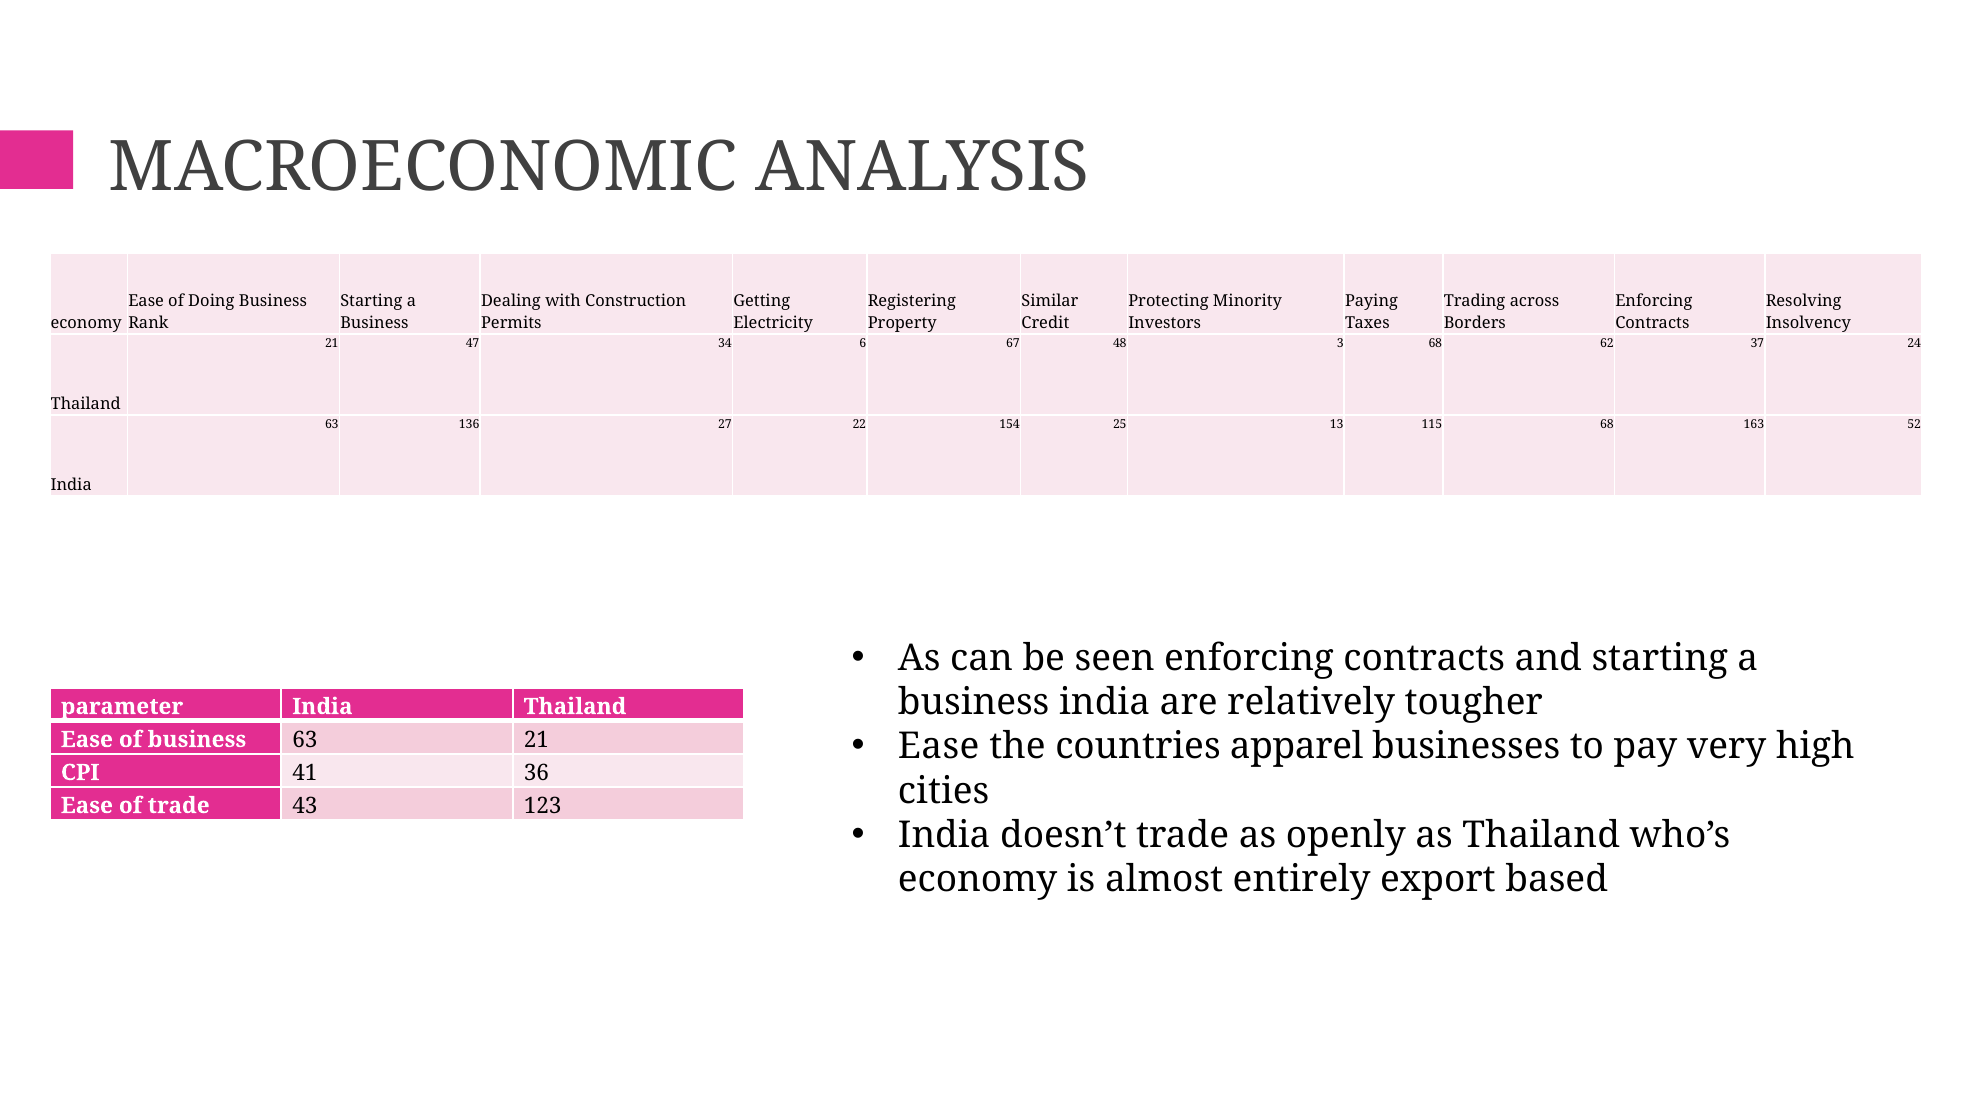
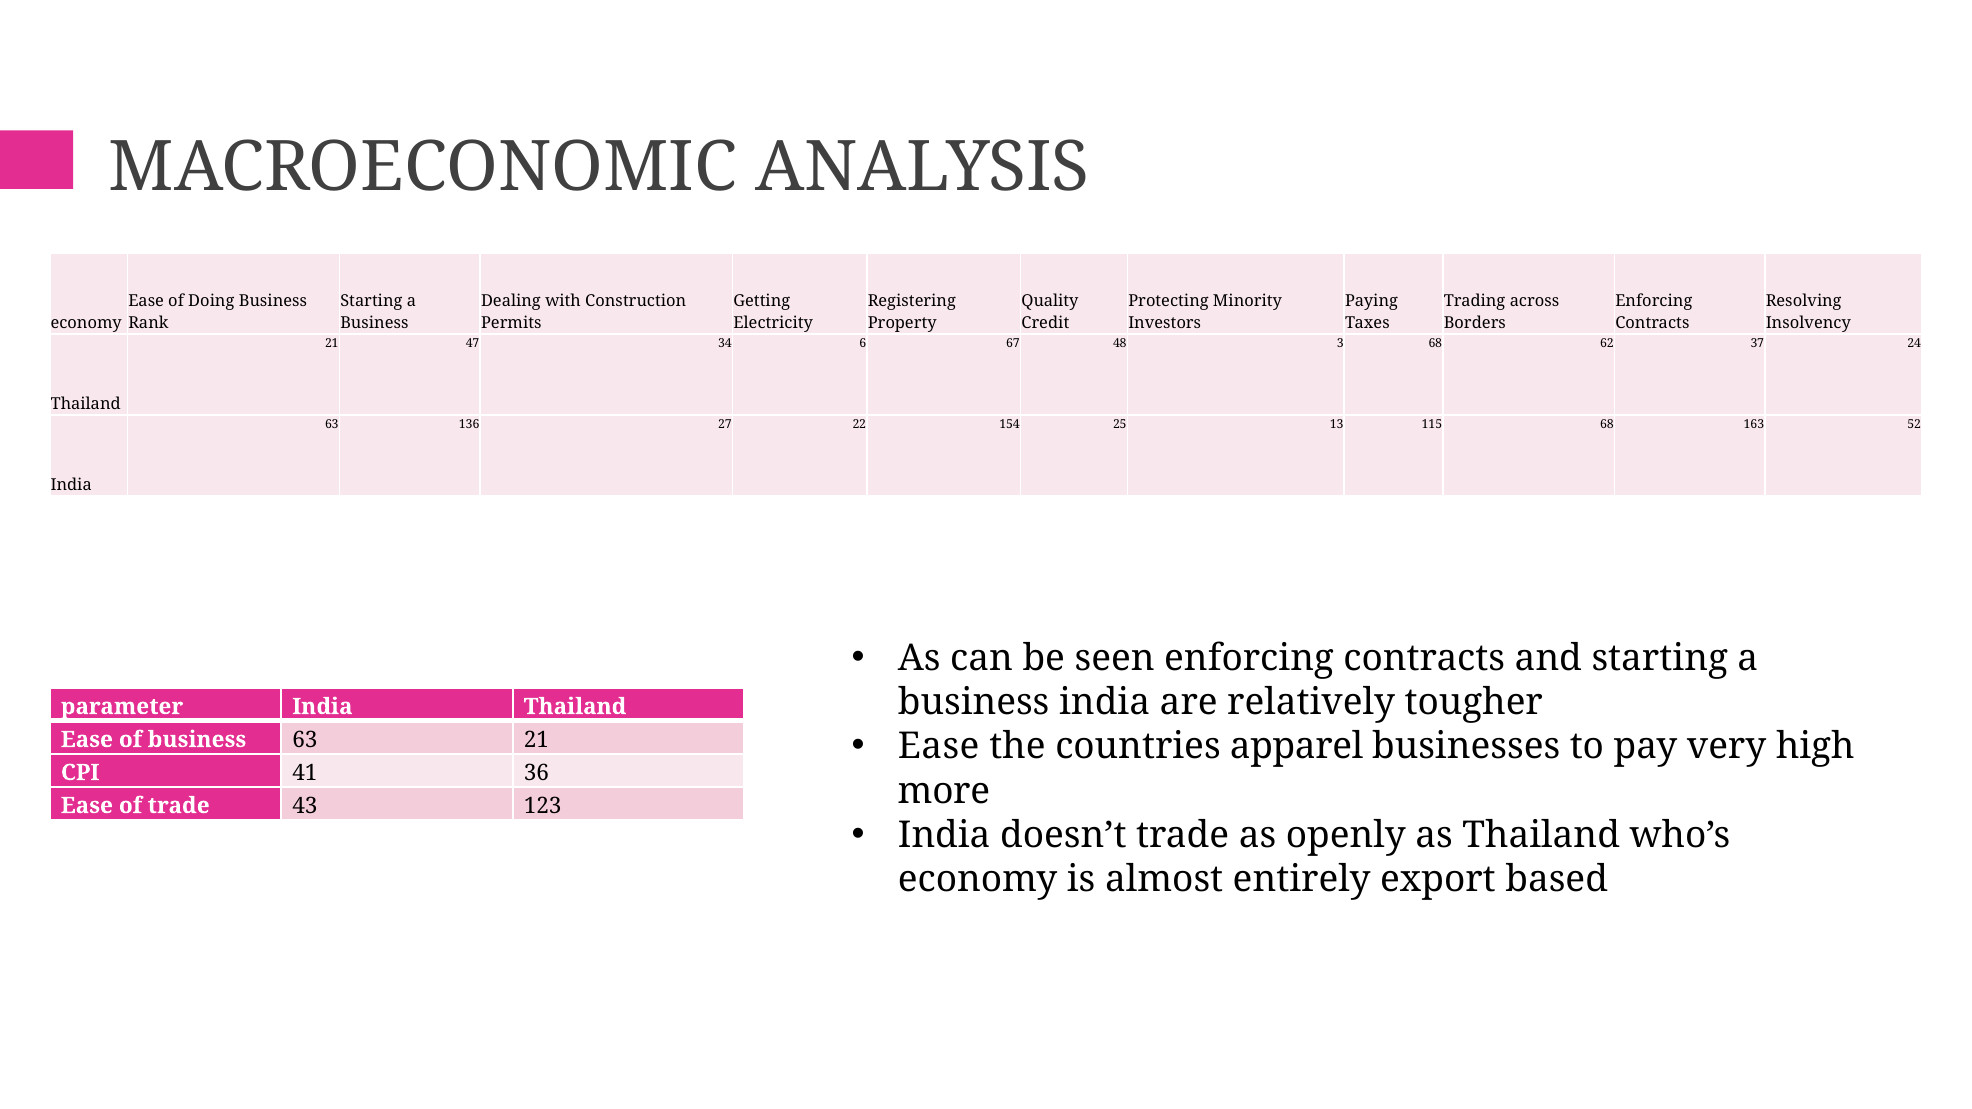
Similar: Similar -> Quality
cities: cities -> more
